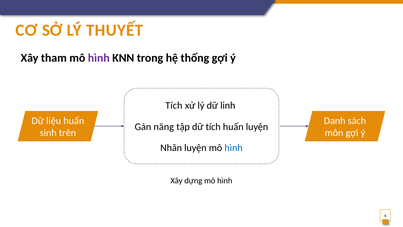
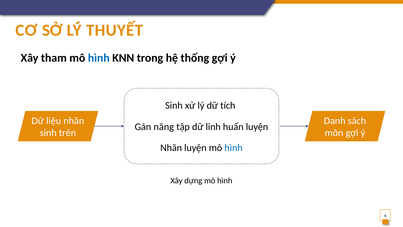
hình at (99, 58) colour: purple -> blue
Tích at (174, 105): Tích -> Sinh
linh: linh -> tích
liệu huấn: huấn -> nhãn
dữ tích: tích -> linh
